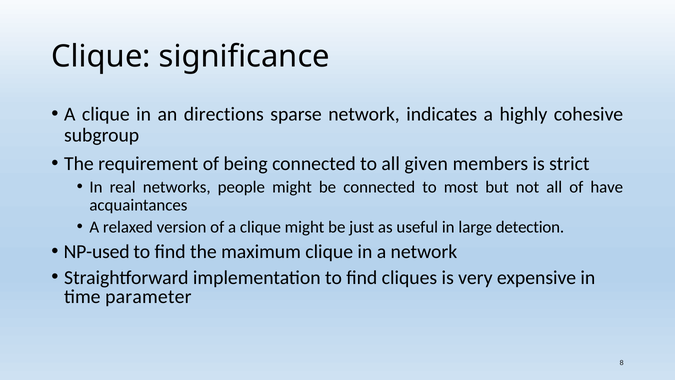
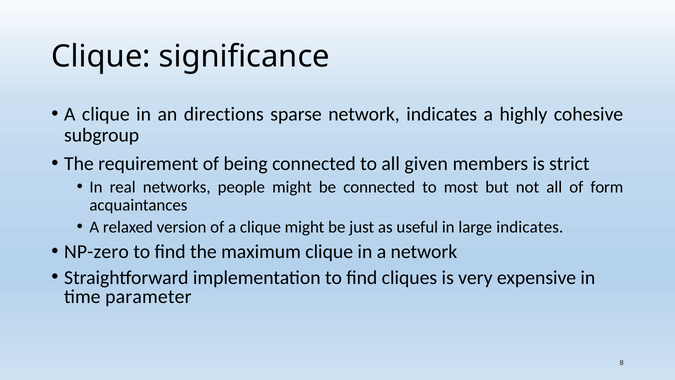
have: have -> form
large detection: detection -> indicates
NP-used: NP-used -> NP-zero
